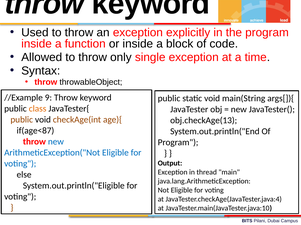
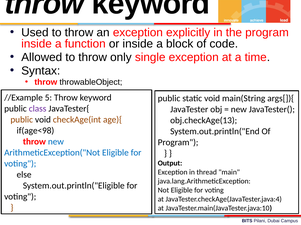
9: 9 -> 5
class colour: orange -> purple
if(age<87: if(age<87 -> if(age<98
